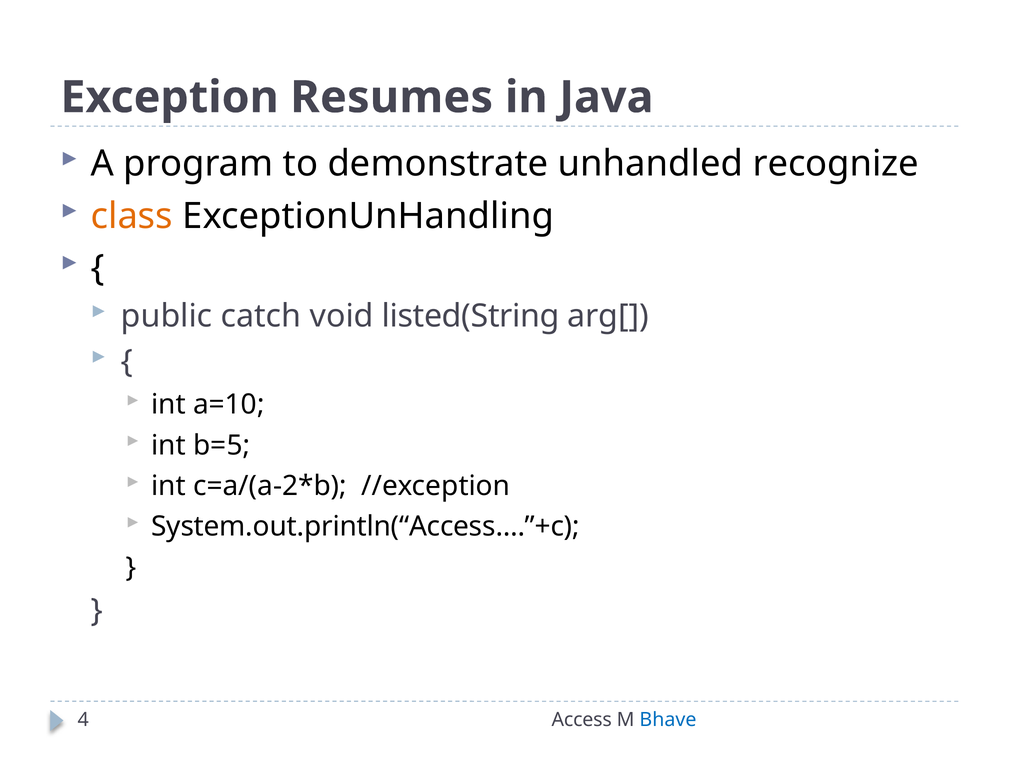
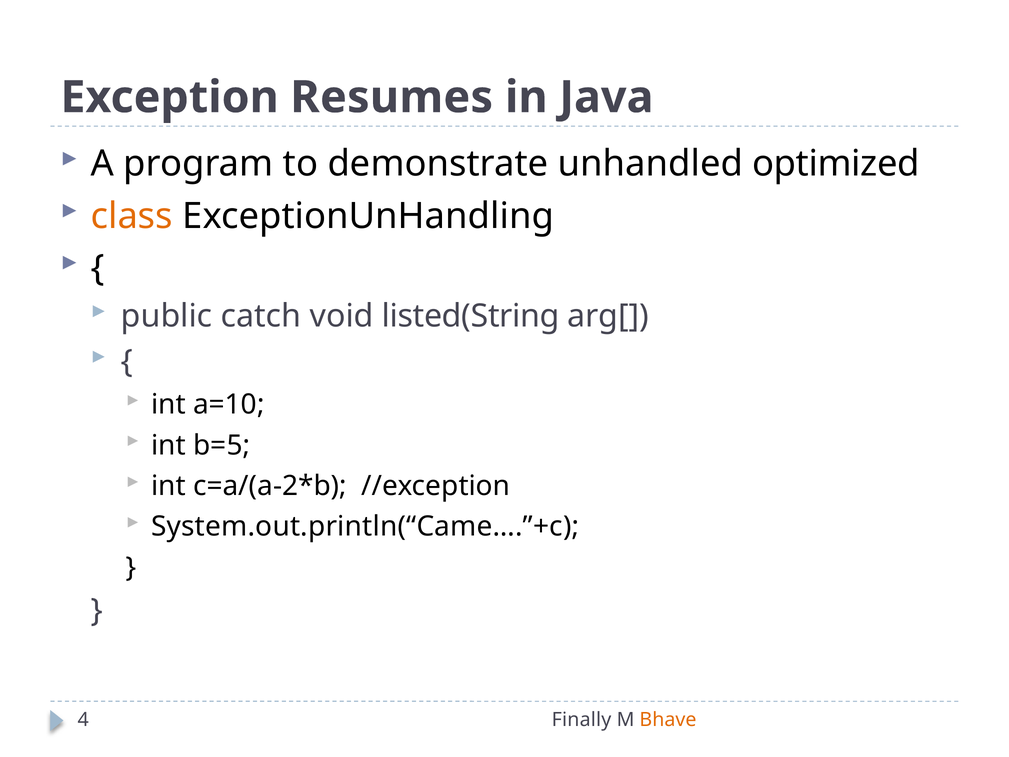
recognize: recognize -> optimized
System.out.println(“Access….”+c: System.out.println(“Access….”+c -> System.out.println(“Came….”+c
Access: Access -> Finally
Bhave colour: blue -> orange
